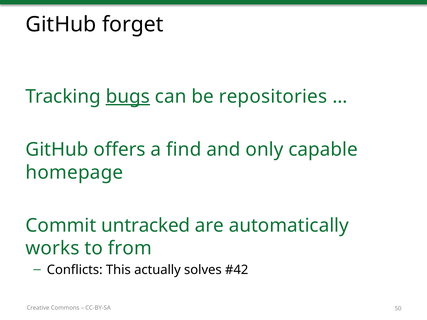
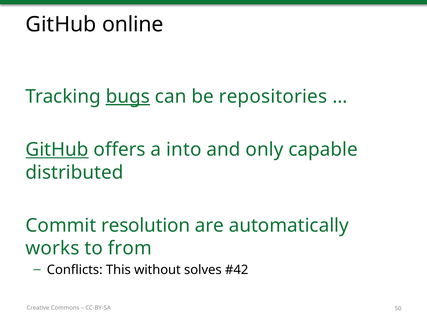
forget: forget -> online
GitHub at (57, 150) underline: none -> present
find: find -> into
homepage: homepage -> distributed
untracked: untracked -> resolution
actually: actually -> without
